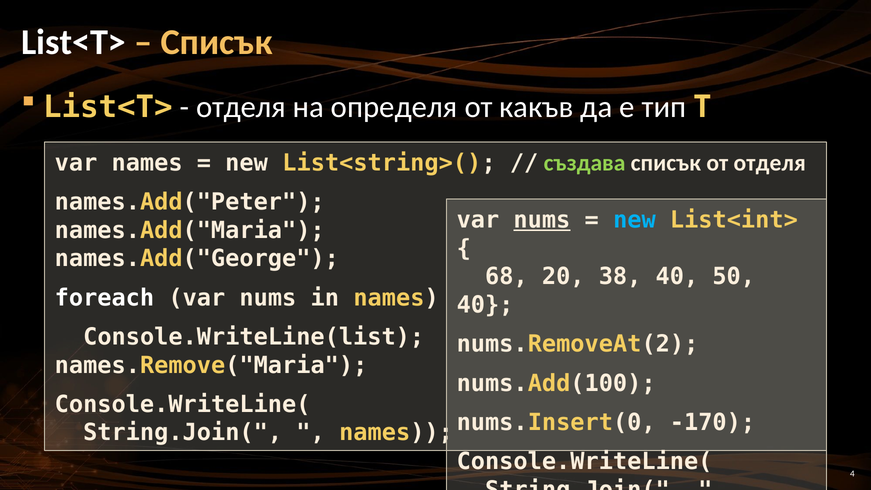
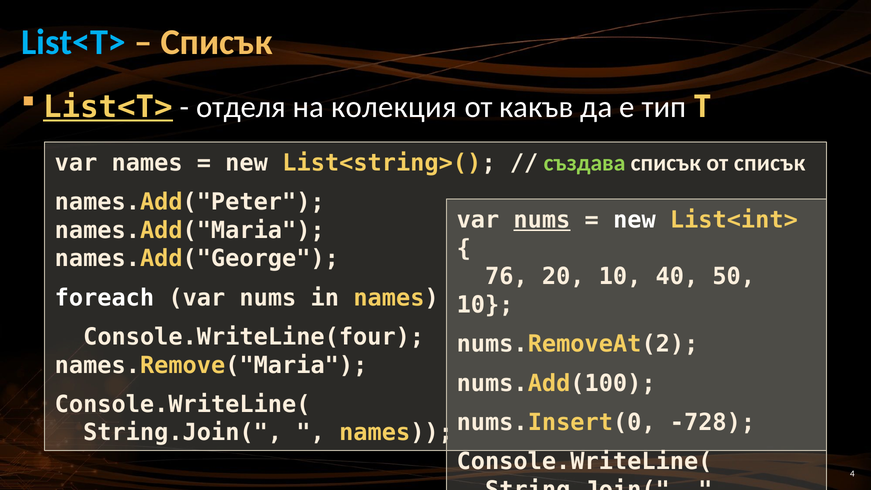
List<T> at (74, 42) colour: white -> light blue
List<T> at (108, 107) underline: none -> present
определя: определя -> колекция
от отделя: отделя -> списък
new at (634, 220) colour: light blue -> white
68: 68 -> 76
20 38: 38 -> 10
40 at (485, 305): 40 -> 10
Console.WriteLine(list: Console.WriteLine(list -> Console.WriteLine(four
-170: -170 -> -728
